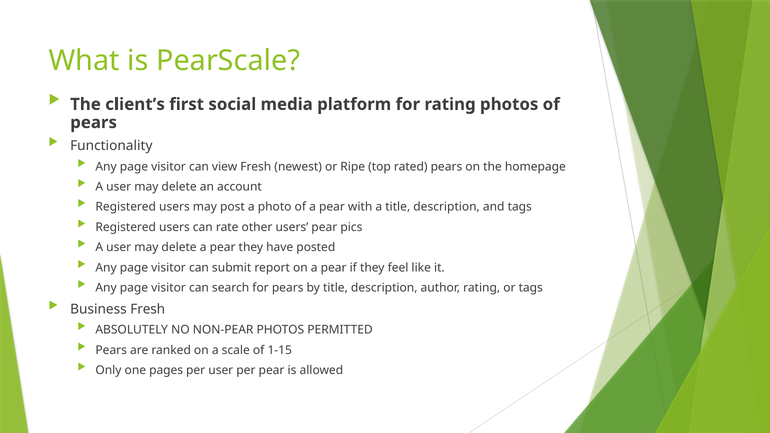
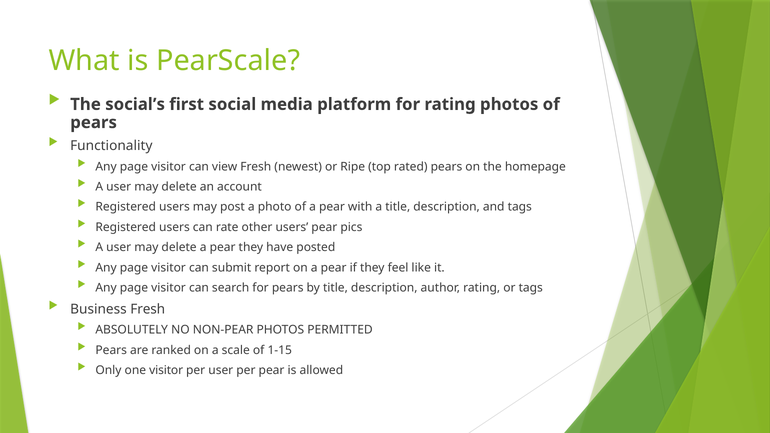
client’s: client’s -> social’s
one pages: pages -> visitor
